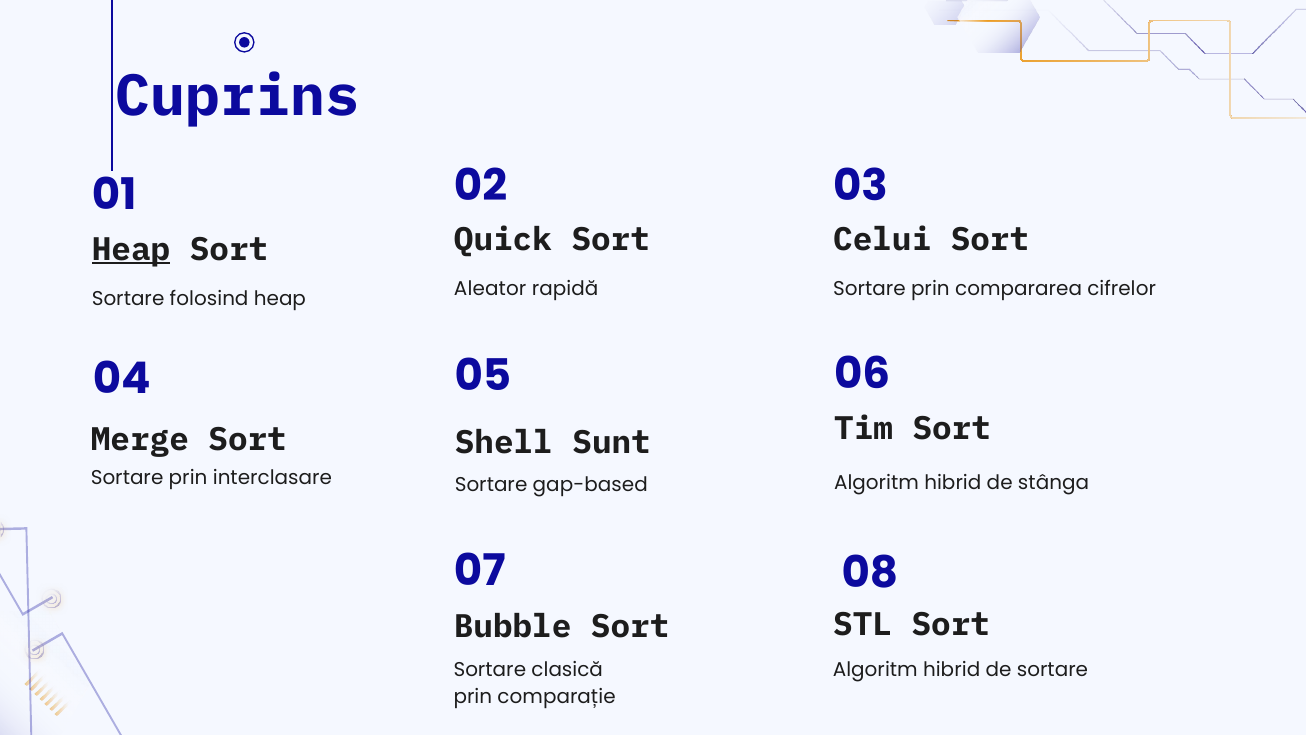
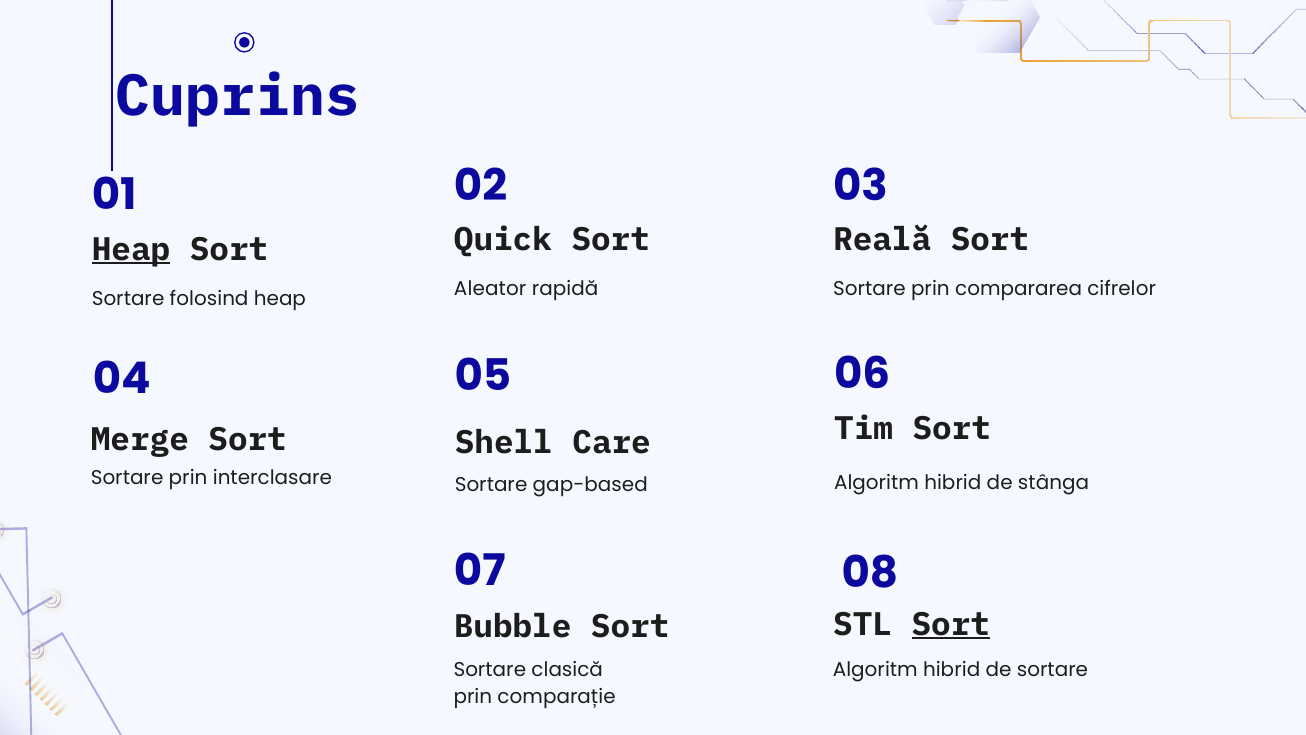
Celui: Celui -> Reală
Sunt: Sunt -> Care
Sort at (951, 624) underline: none -> present
